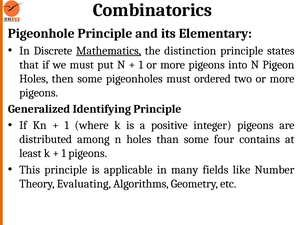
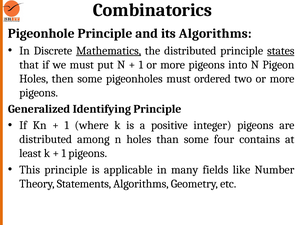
its Elementary: Elementary -> Algorithms
the distinction: distinction -> distributed
states underline: none -> present
Evaluating: Evaluating -> Statements
